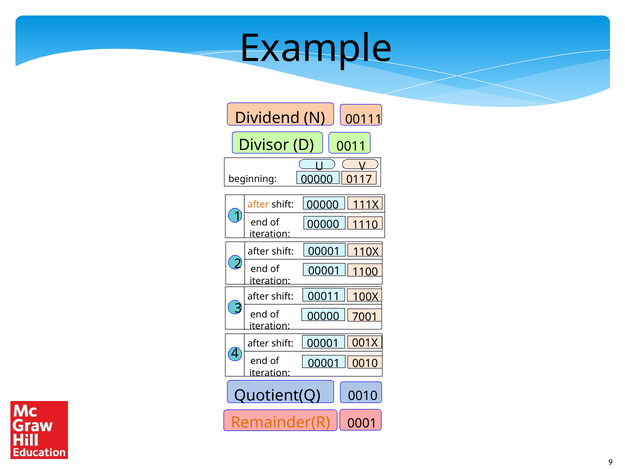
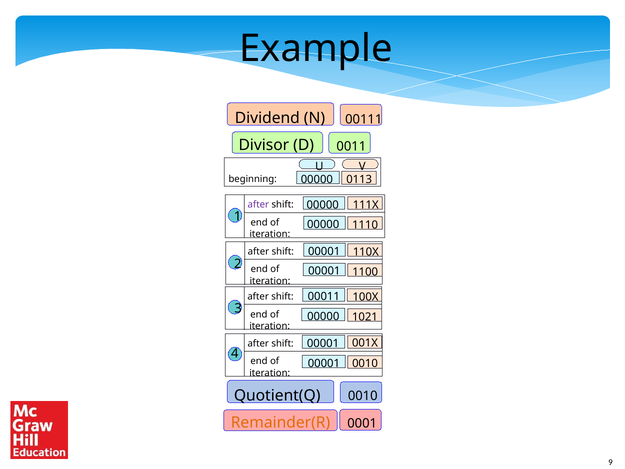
0117: 0117 -> 0113
after at (258, 204) colour: orange -> purple
7001: 7001 -> 1021
